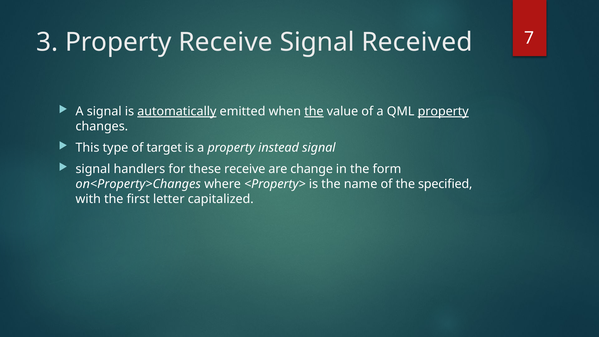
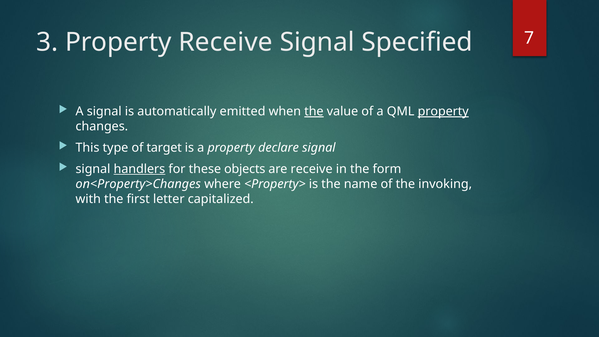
Received: Received -> Specified
automatically underline: present -> none
instead: instead -> declare
handlers underline: none -> present
these receive: receive -> objects
are change: change -> receive
specified: specified -> invoking
